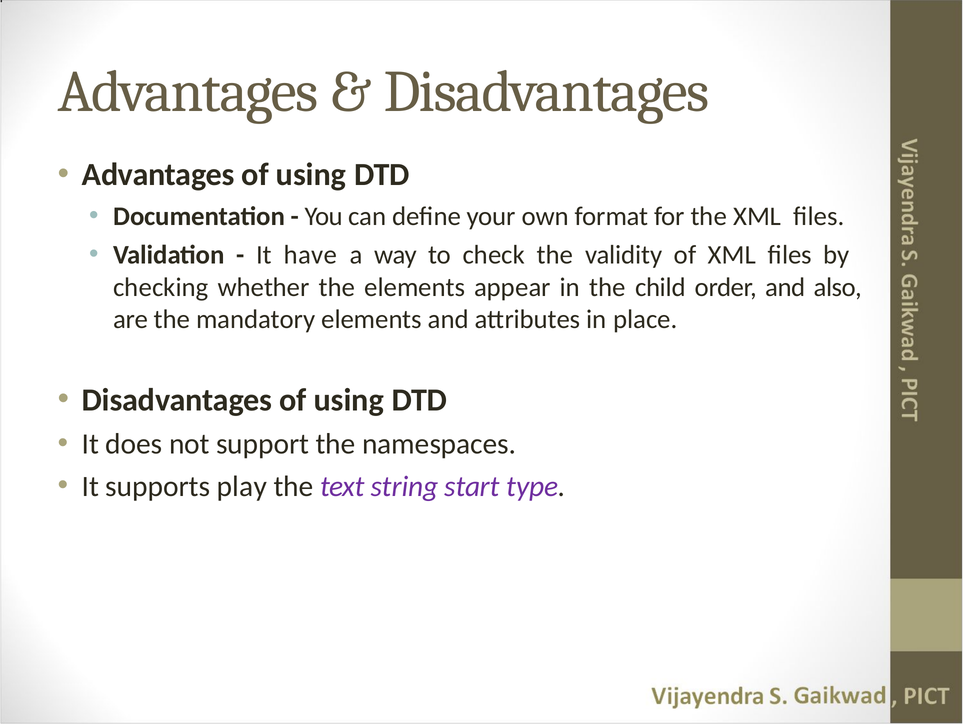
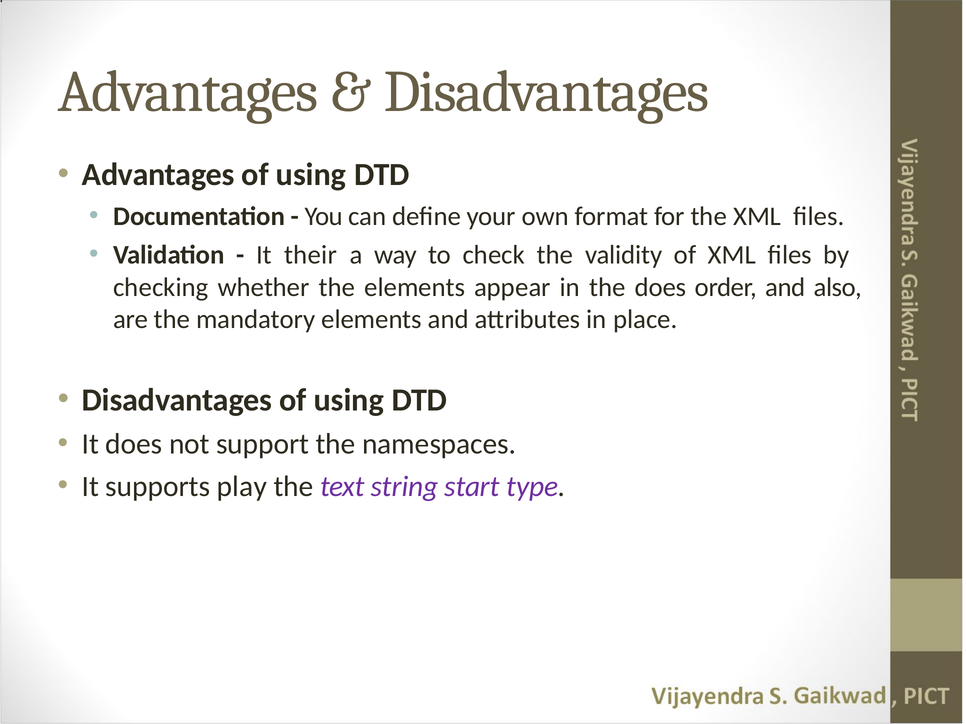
have: have -> their
the child: child -> does
